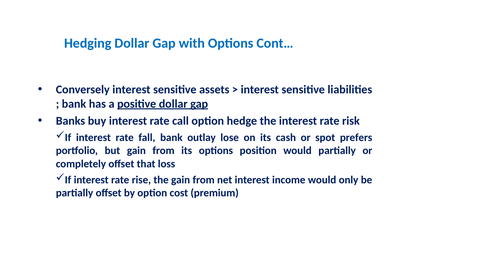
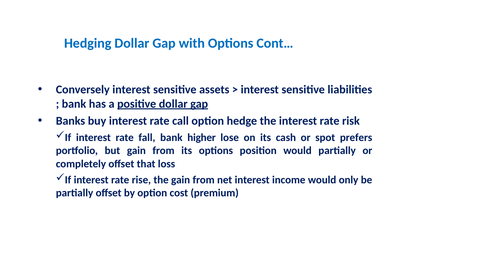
outlay: outlay -> higher
